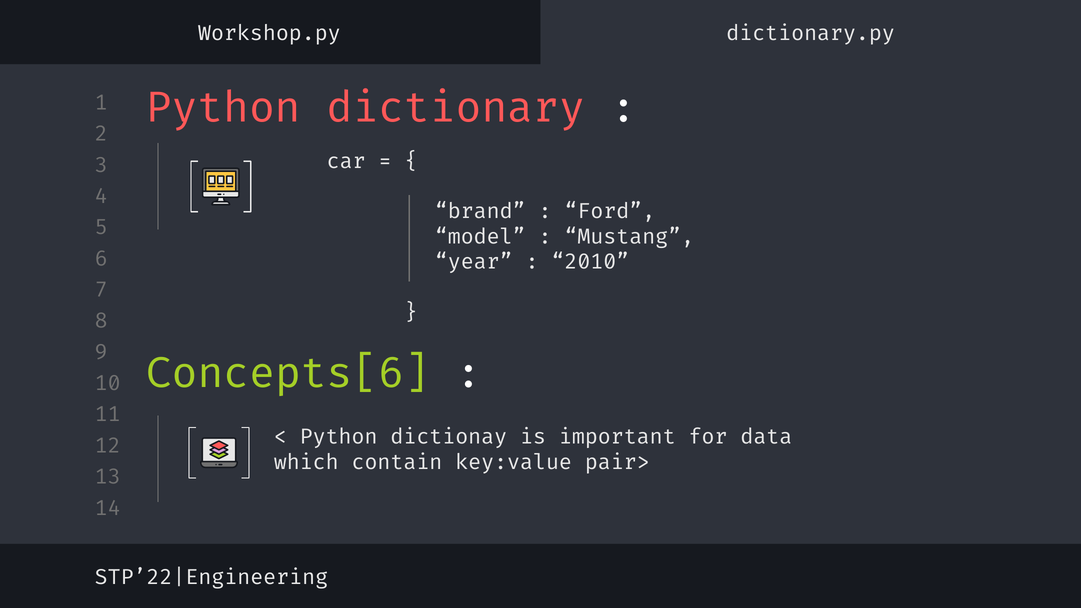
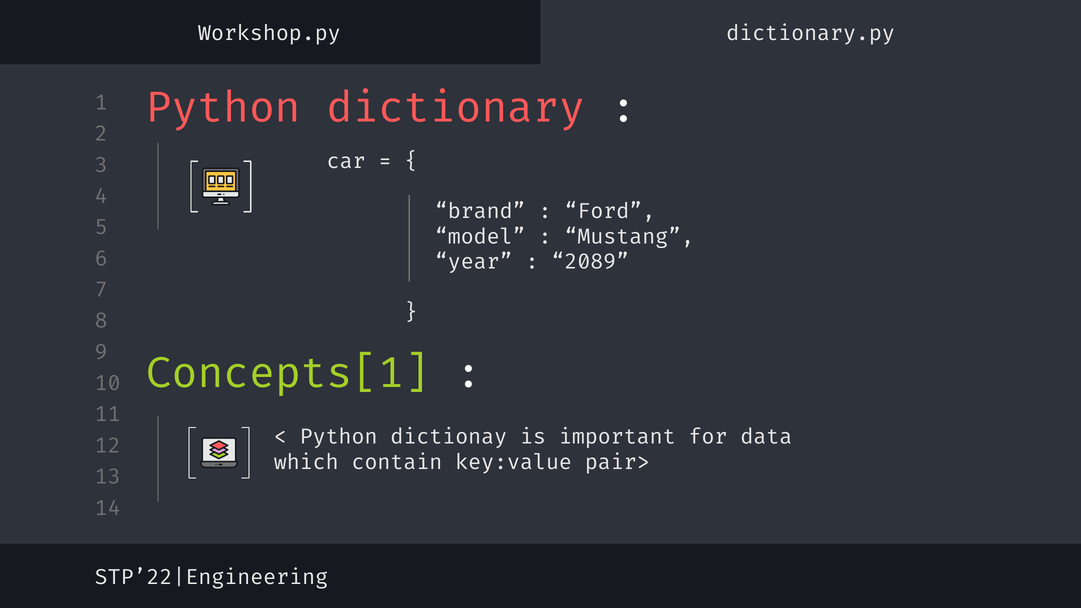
2010: 2010 -> 2089
Concepts[6: Concepts[6 -> Concepts[1
